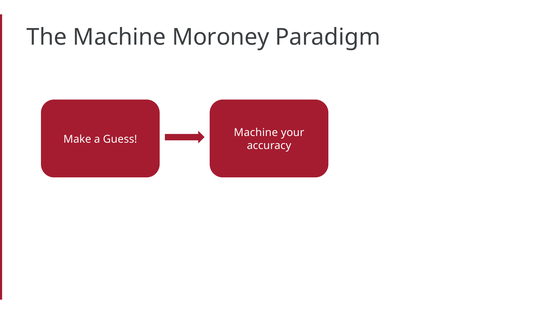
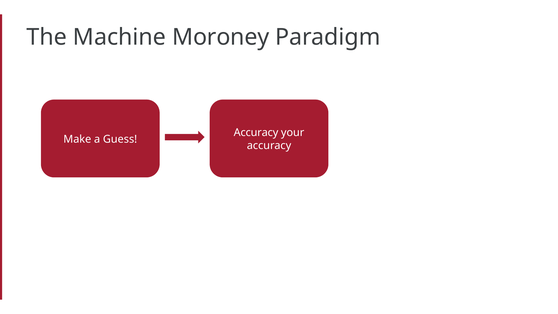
Machine at (256, 133): Machine -> Accuracy
